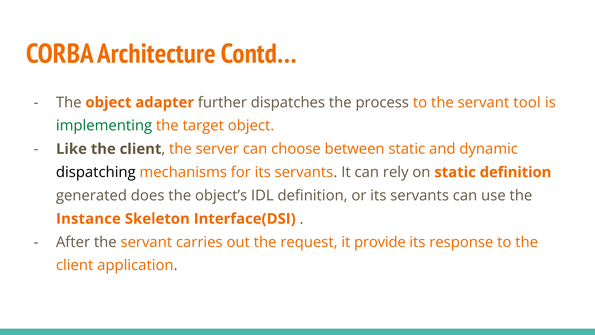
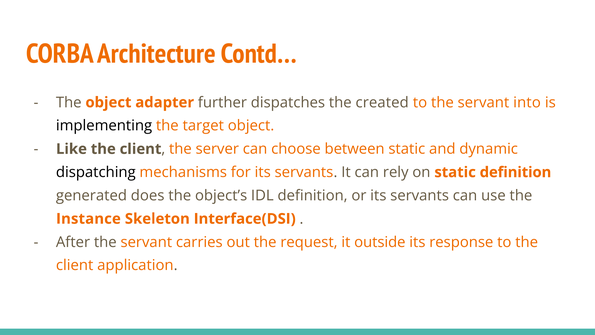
process: process -> created
tool: tool -> into
implementing colour: green -> black
provide: provide -> outside
